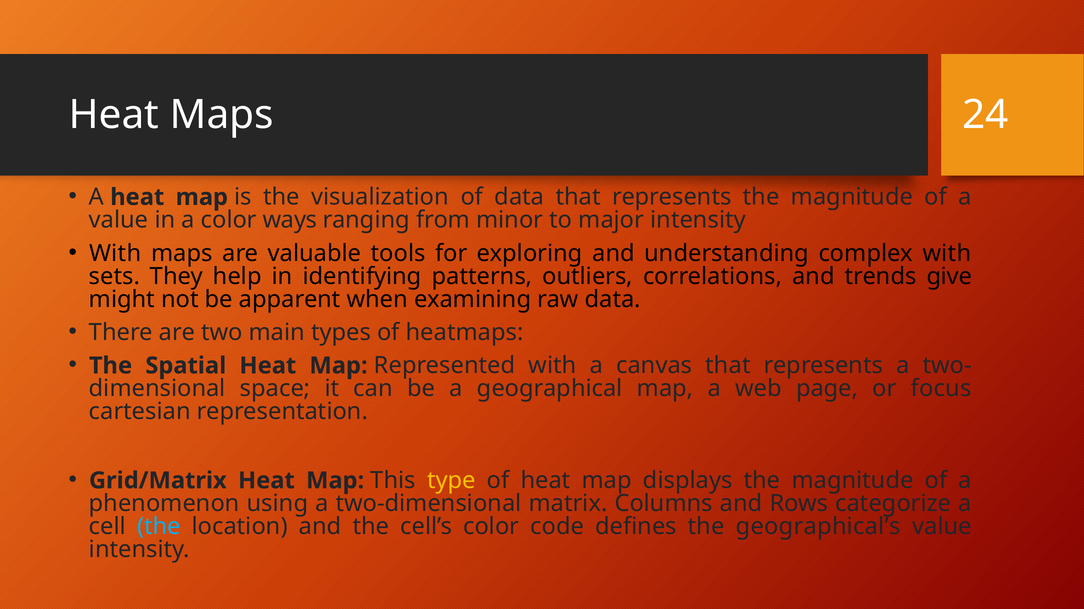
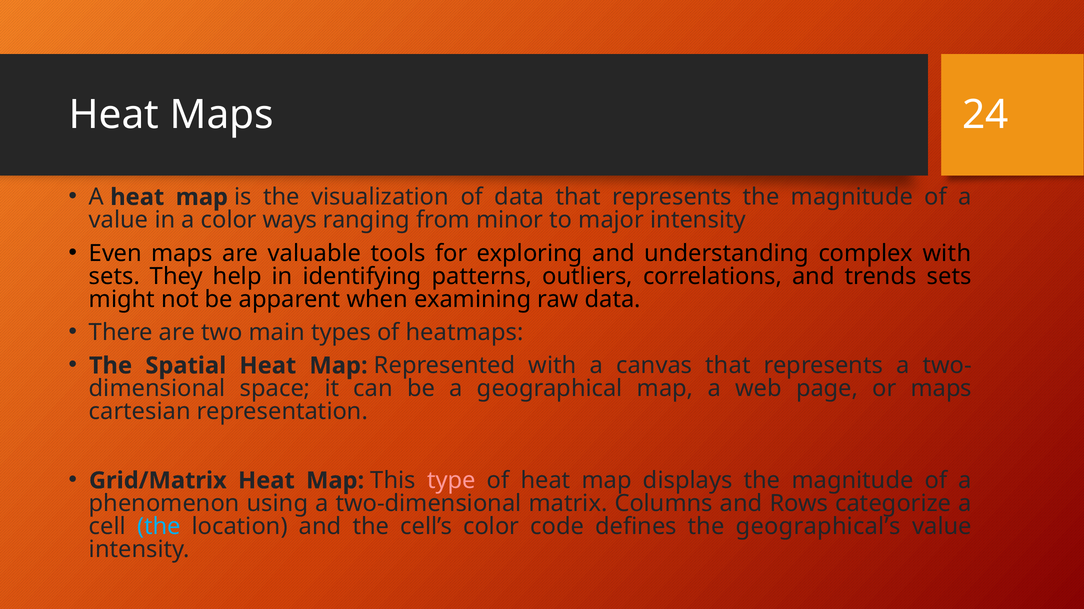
With at (115, 254): With -> Even
trends give: give -> sets
or focus: focus -> maps
type colour: yellow -> pink
